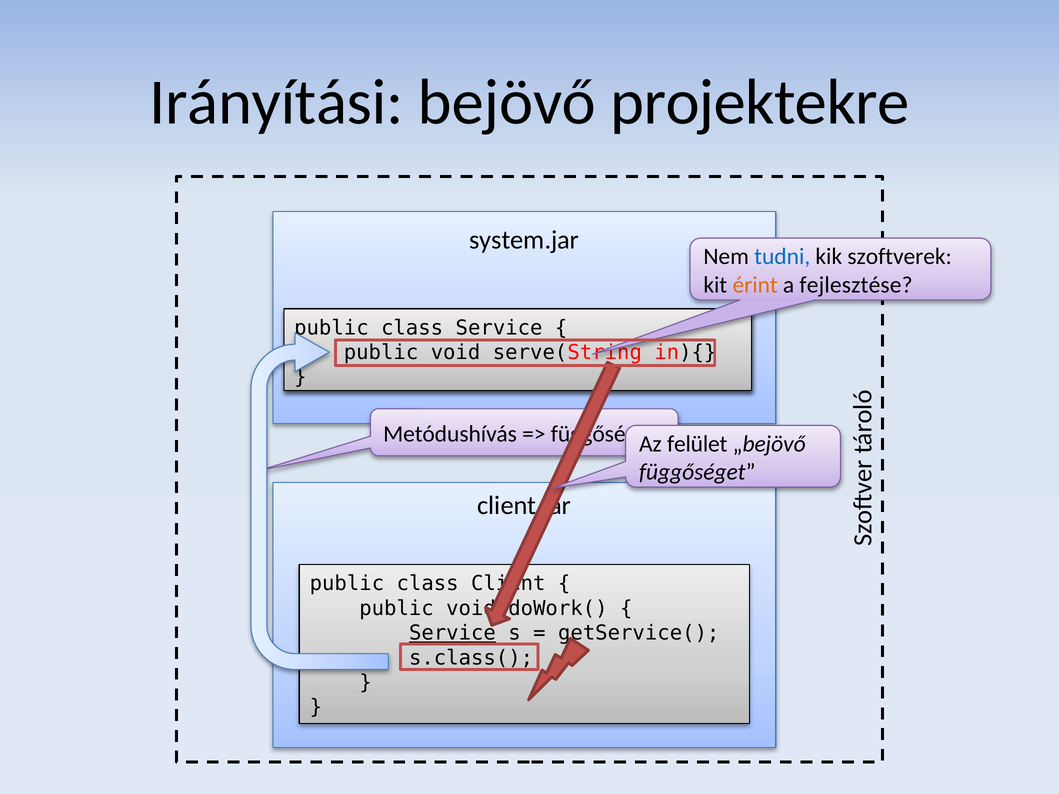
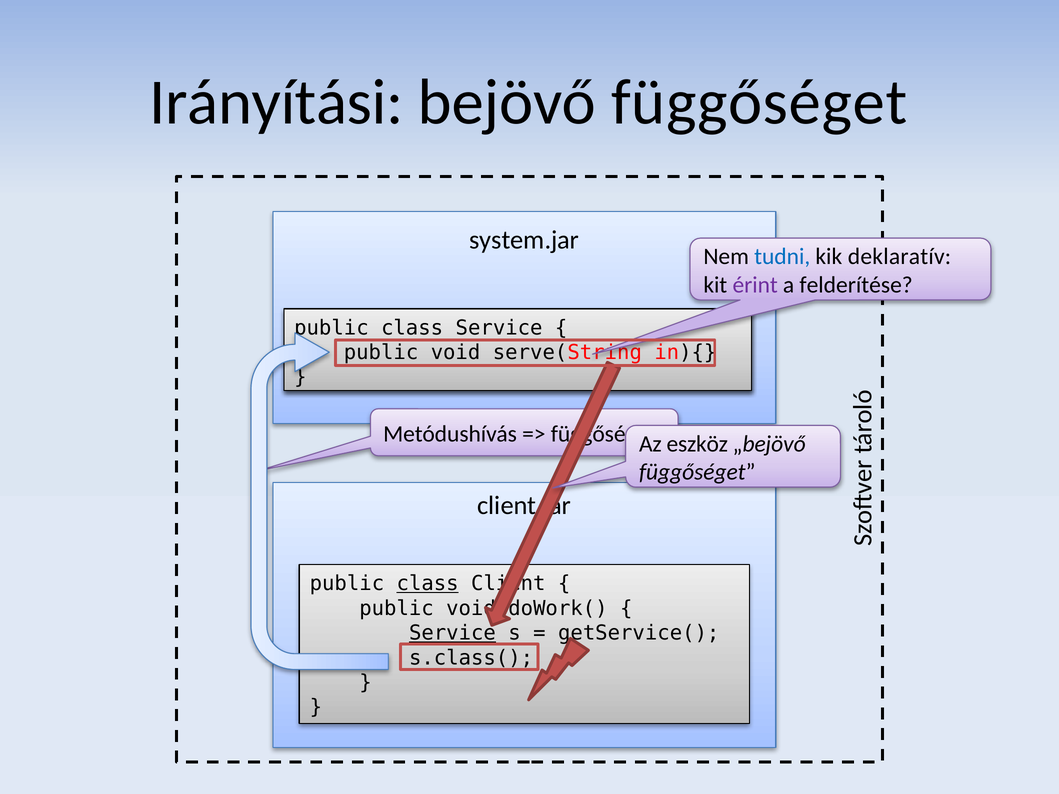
bejövő projektekre: projektekre -> függőséget
szoftverek: szoftverek -> deklaratív
érint colour: orange -> purple
fejlesztése: fejlesztése -> felderítése
felület: felület -> eszköz
class at (428, 584) underline: none -> present
